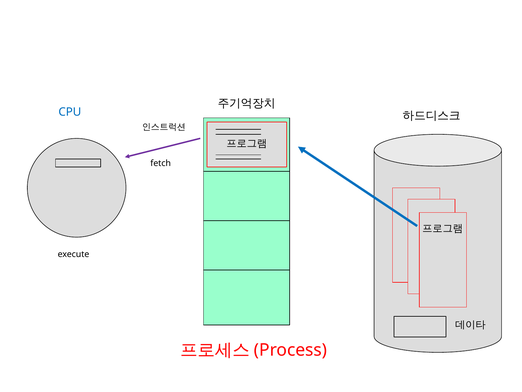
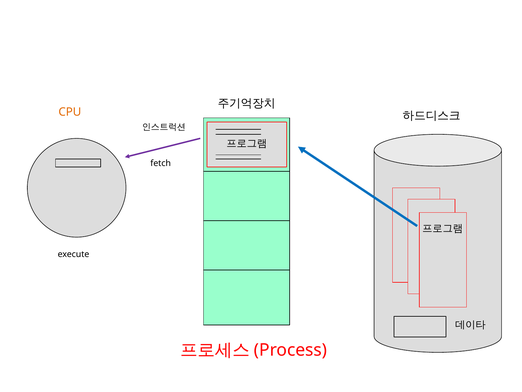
CPU colour: blue -> orange
